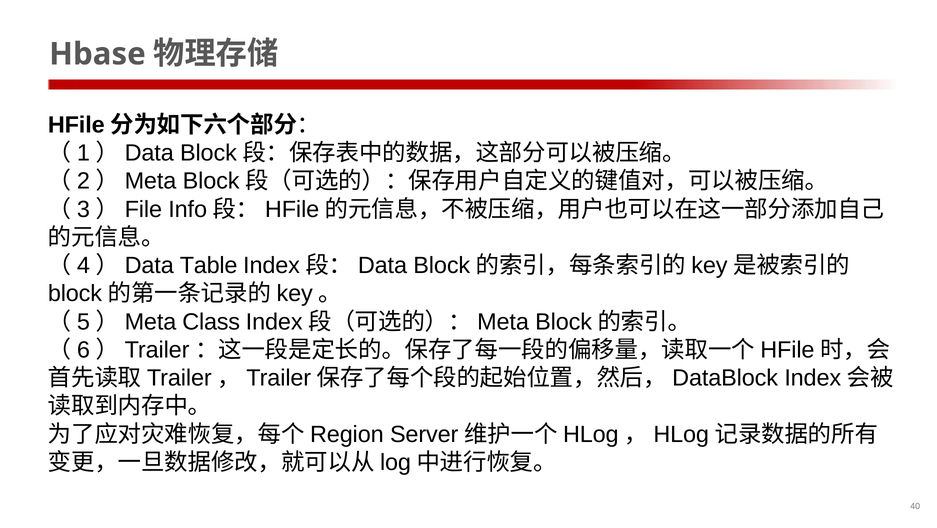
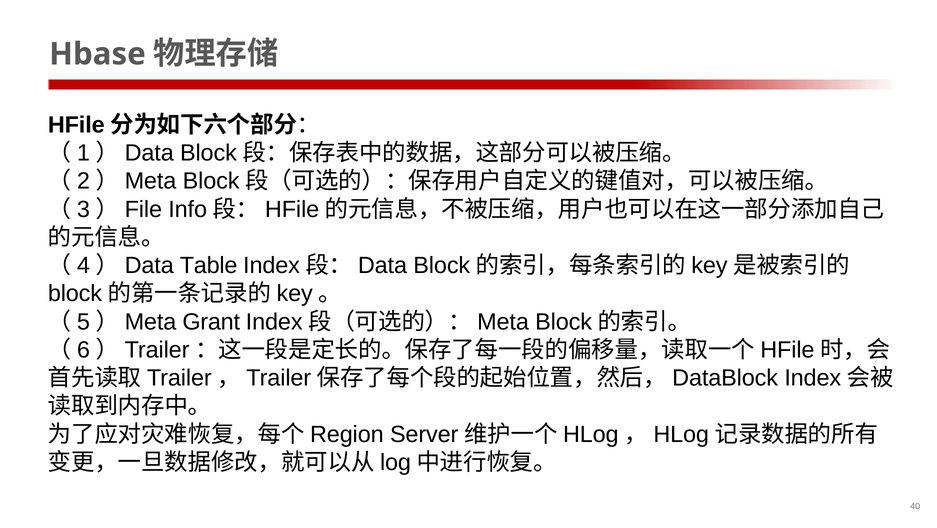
Class: Class -> Grant
